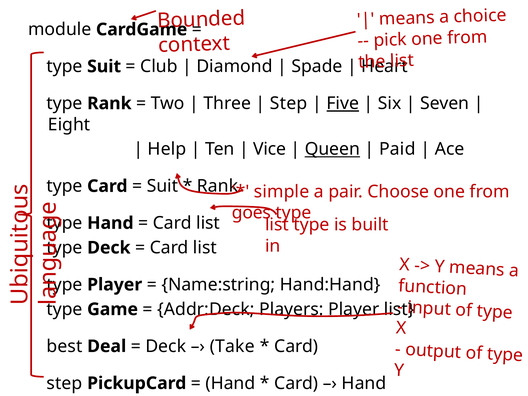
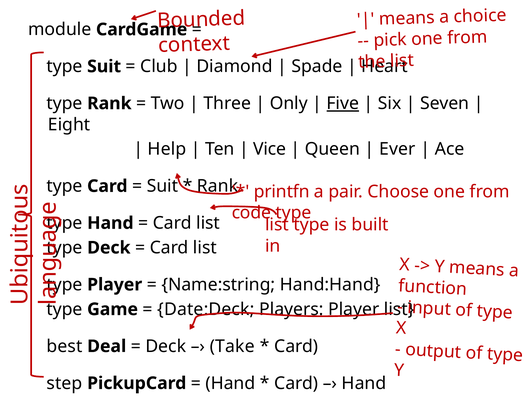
Step at (289, 103): Step -> Only
Queen underline: present -> none
Paid: Paid -> Ever
simple: simple -> printfn
goes: goes -> code
Addr:Deck: Addr:Deck -> Date:Deck
